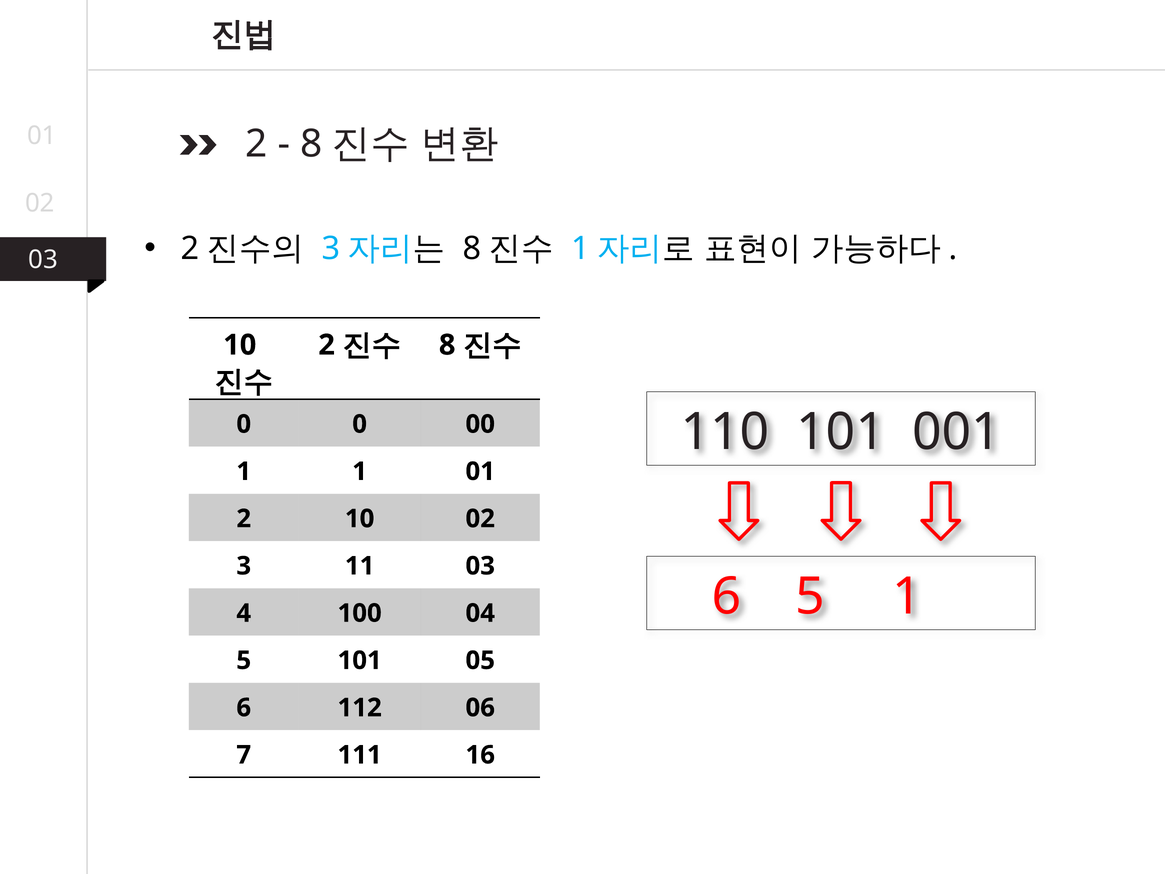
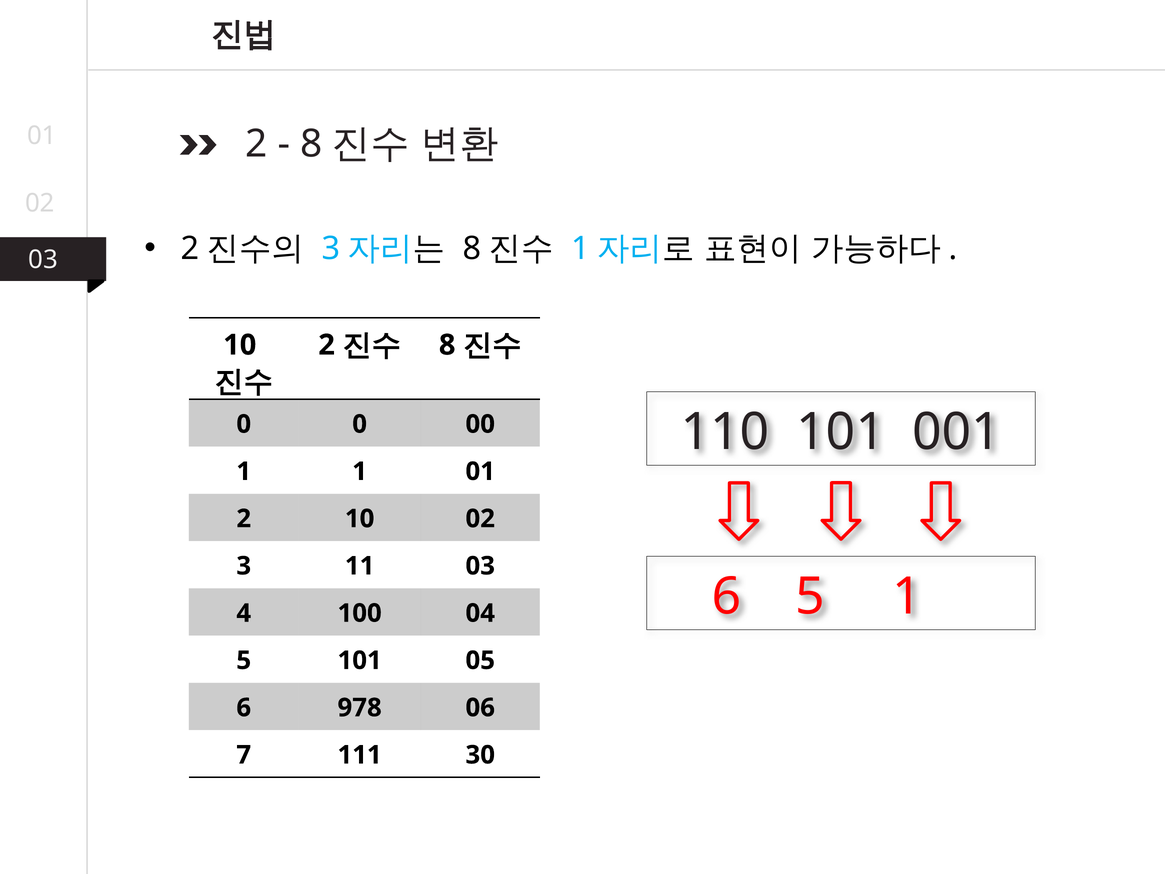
112: 112 -> 978
16: 16 -> 30
